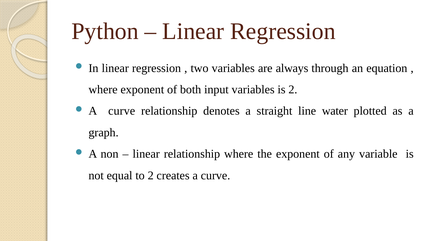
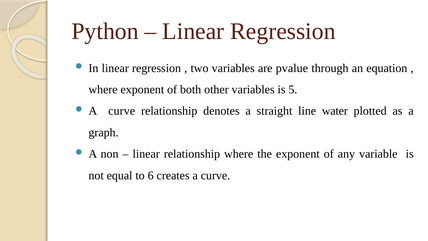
always: always -> pvalue
input: input -> other
is 2: 2 -> 5
to 2: 2 -> 6
